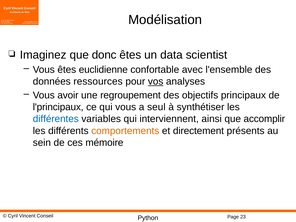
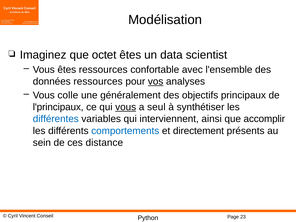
donc: donc -> octet
êtes euclidienne: euclidienne -> ressources
avoir: avoir -> colle
regroupement: regroupement -> généralement
vous at (126, 107) underline: none -> present
comportements colour: orange -> blue
mémoire: mémoire -> distance
